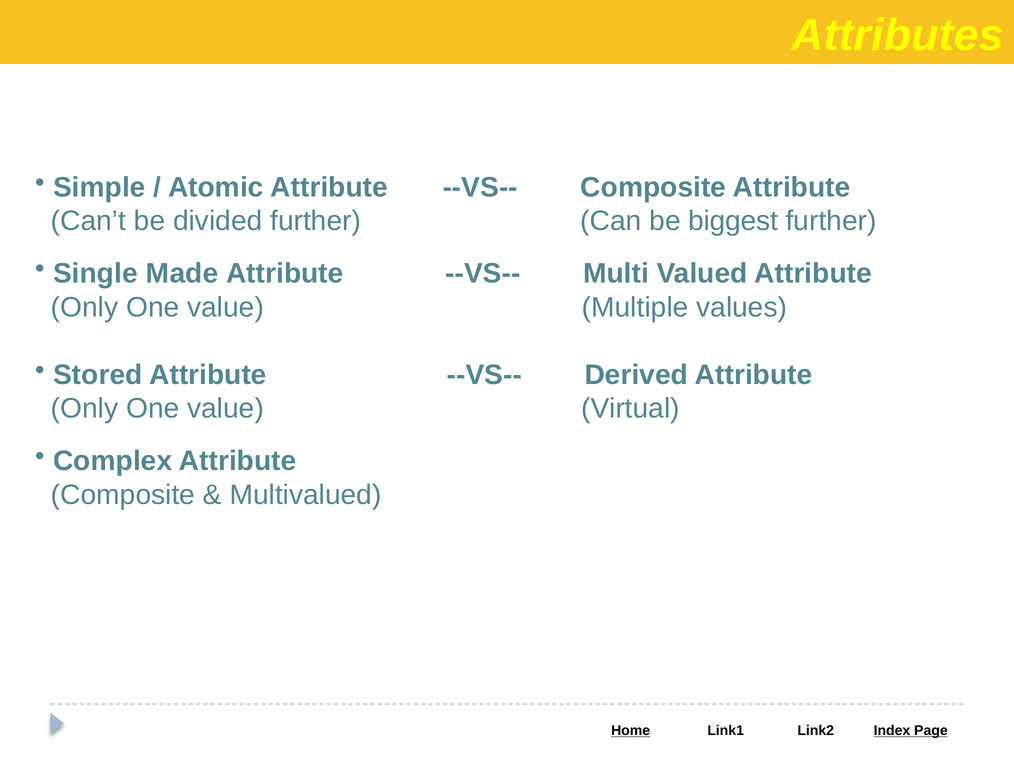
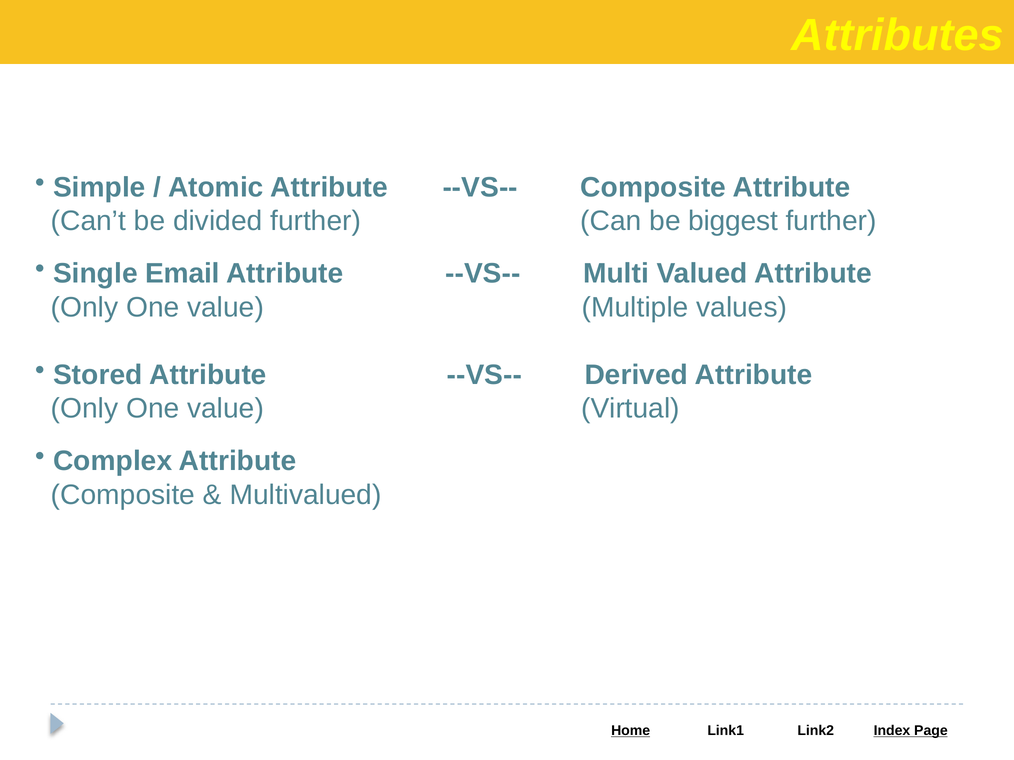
Made: Made -> Email
